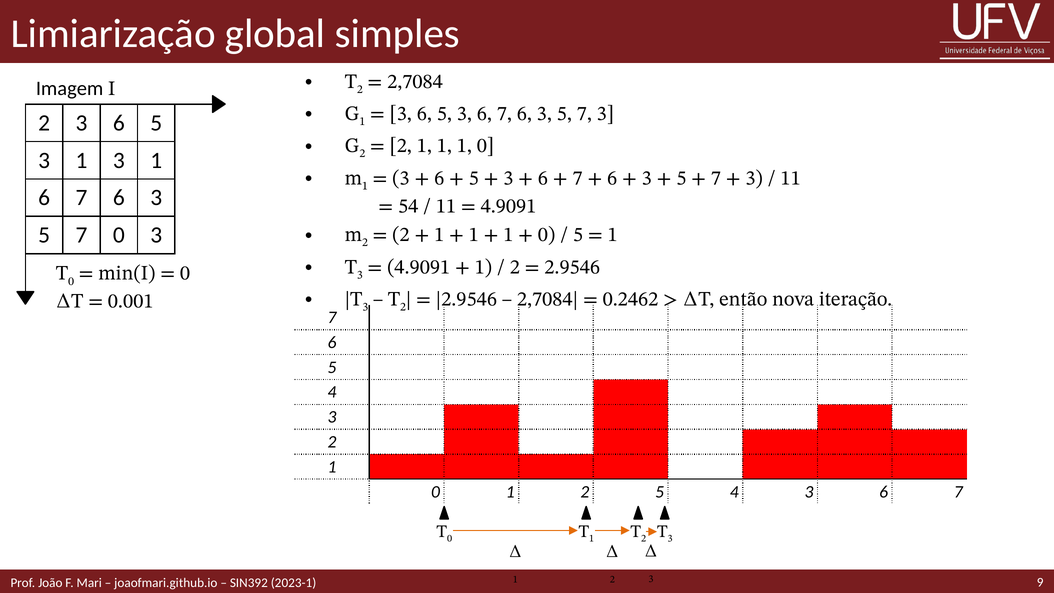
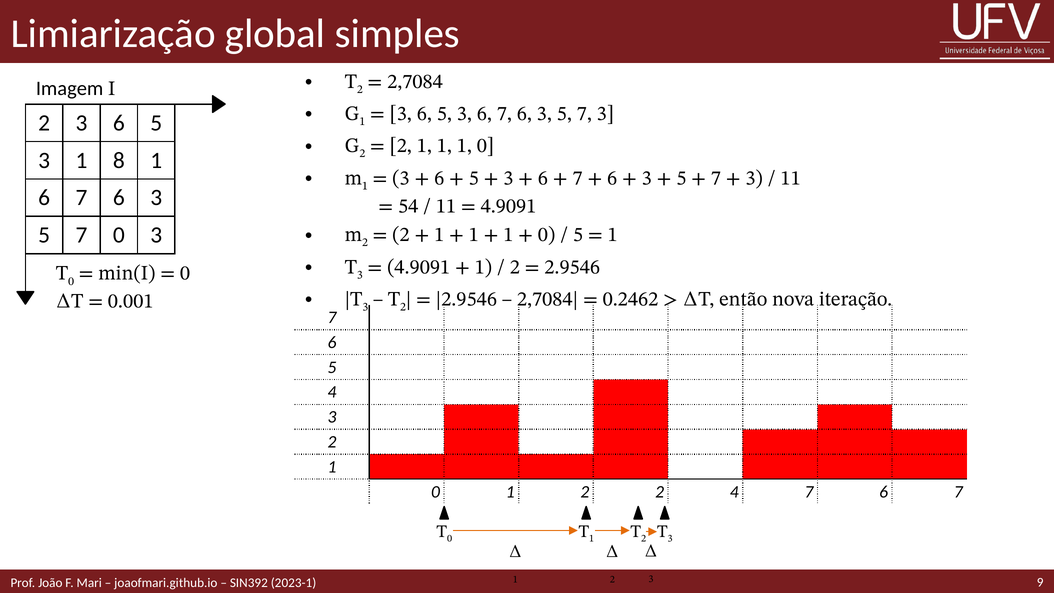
1 3: 3 -> 8
2 5: 5 -> 2
3 at (809, 492): 3 -> 7
